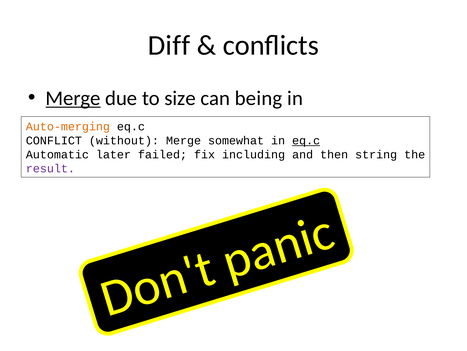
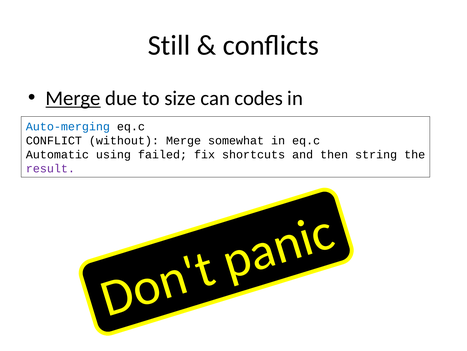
Diff: Diff -> Still
being: being -> codes
Auto-merging colour: orange -> blue
eq.c at (306, 140) underline: present -> none
later: later -> using
including: including -> shortcuts
